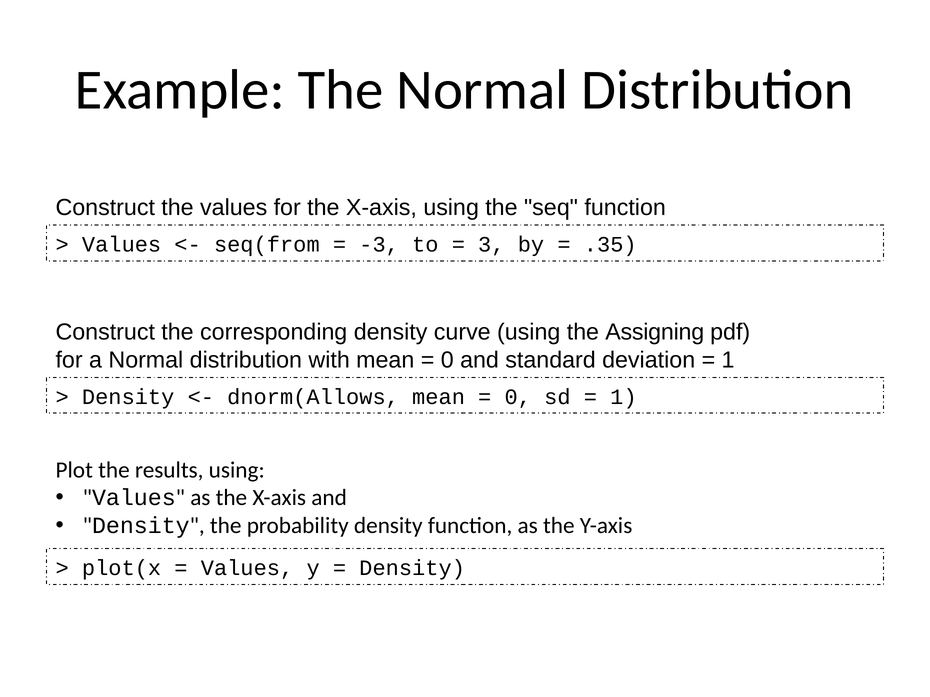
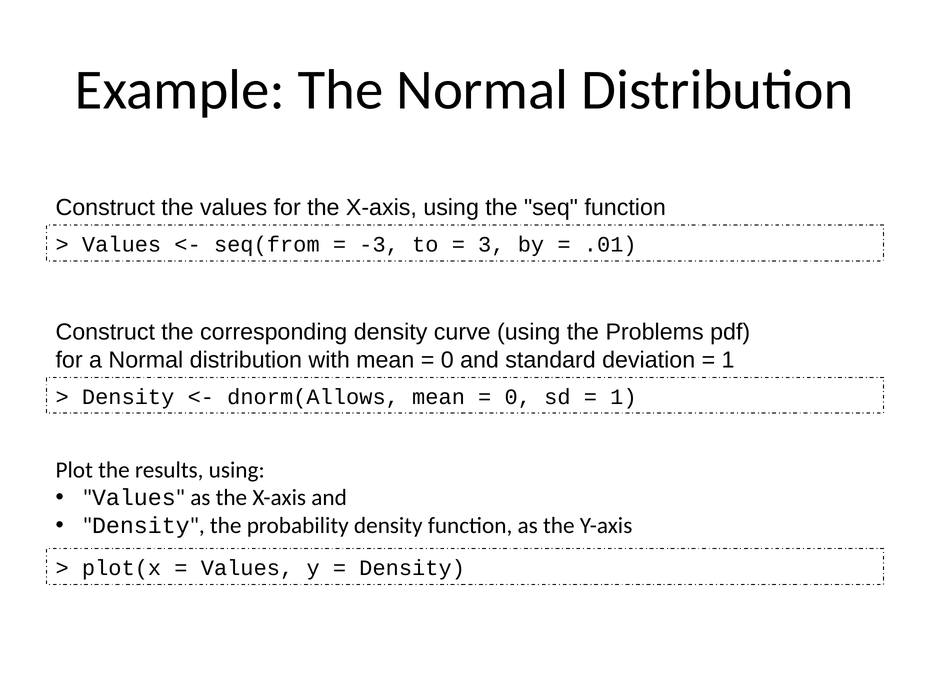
.35: .35 -> .01
Assigning: Assigning -> Problems
